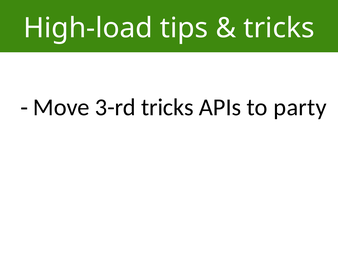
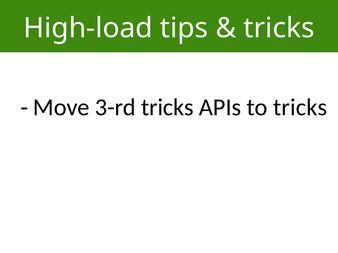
to party: party -> tricks
